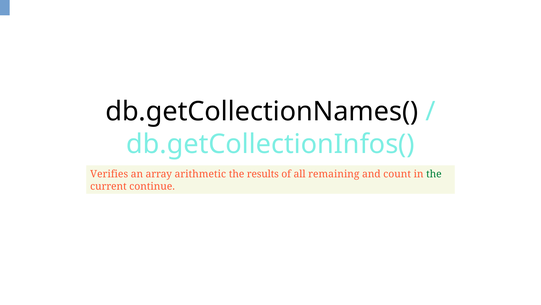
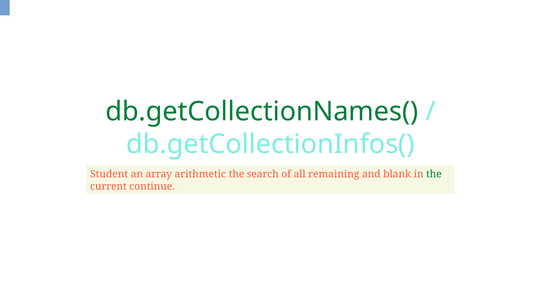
db.getCollectionNames( colour: black -> green
Verifies: Verifies -> Student
results: results -> search
count: count -> blank
